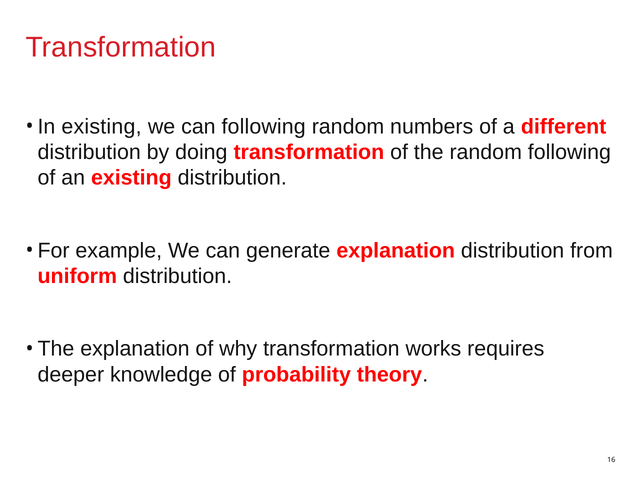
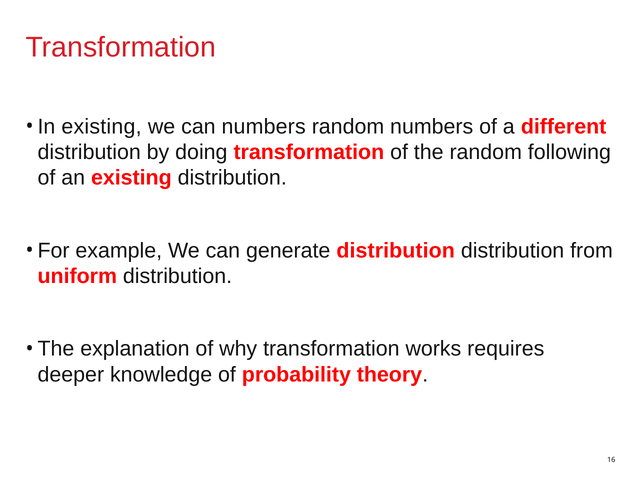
can following: following -> numbers
generate explanation: explanation -> distribution
